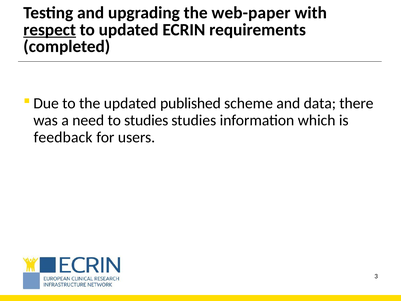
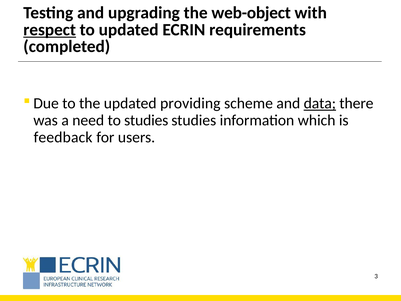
web-paper: web-paper -> web-object
published: published -> providing
data underline: none -> present
